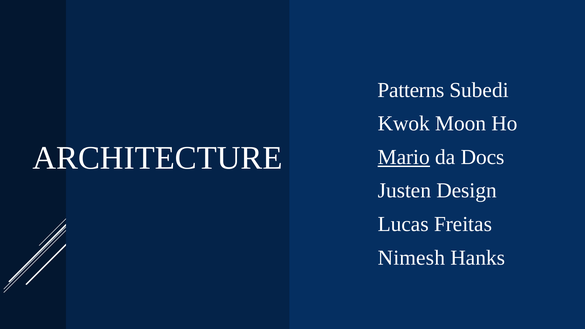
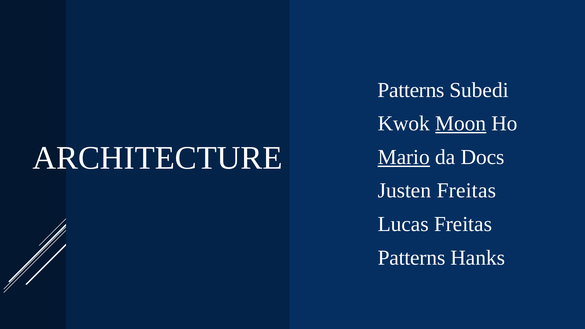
Moon underline: none -> present
Justen Design: Design -> Freitas
Nimesh at (411, 258): Nimesh -> Patterns
